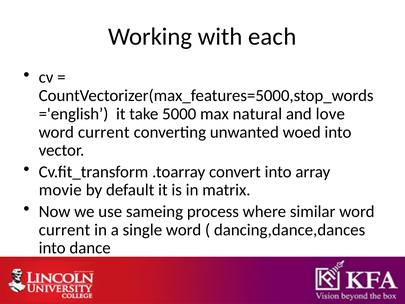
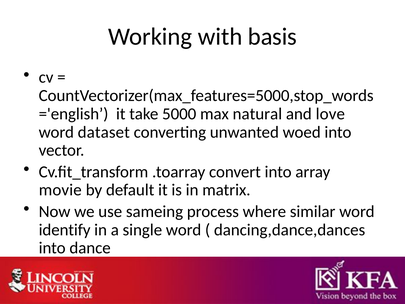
each: each -> basis
current at (104, 132): current -> dataset
current at (64, 230): current -> identify
